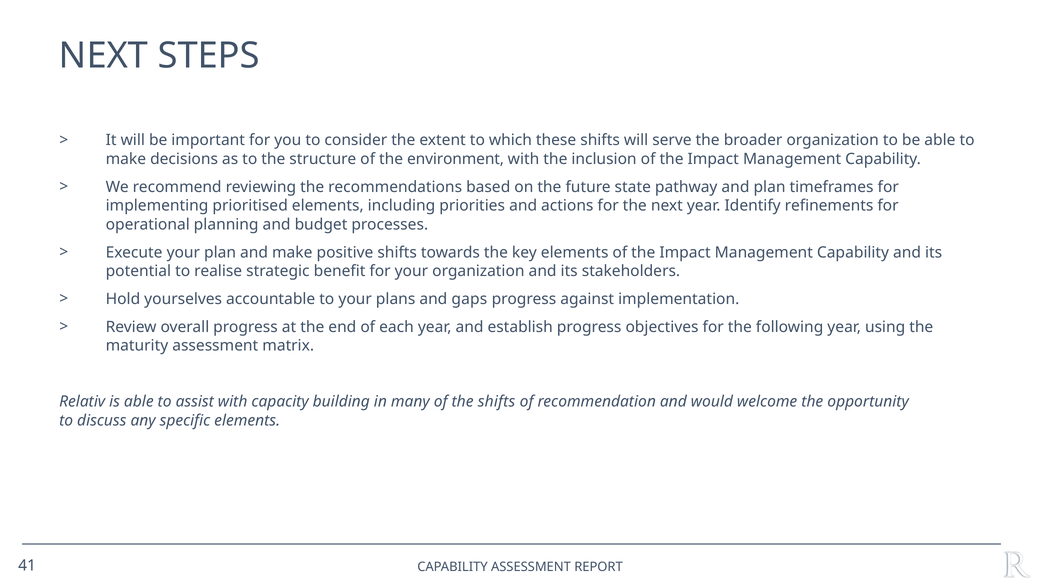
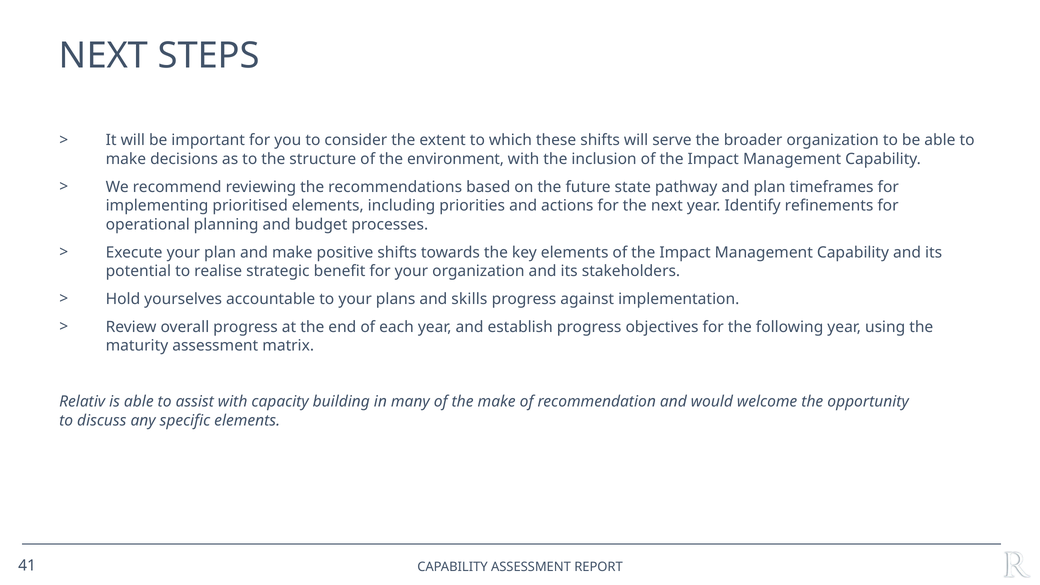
gaps: gaps -> skills
the shifts: shifts -> make
